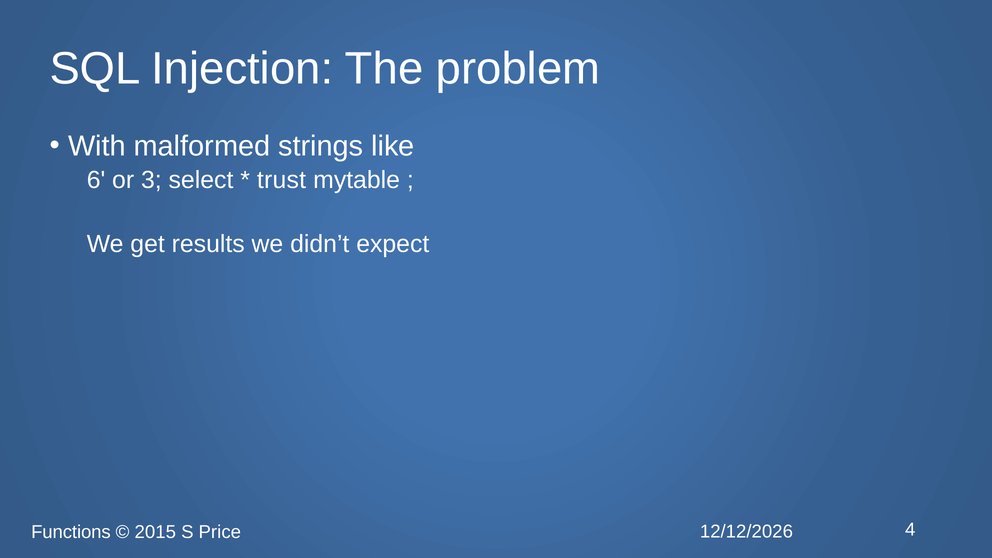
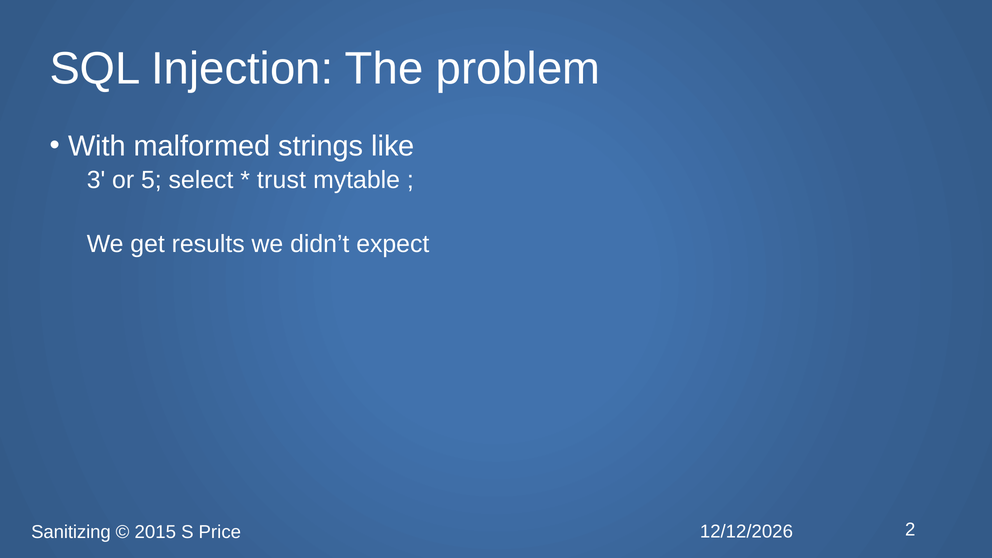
6: 6 -> 3
3: 3 -> 5
Functions: Functions -> Sanitizing
4: 4 -> 2
